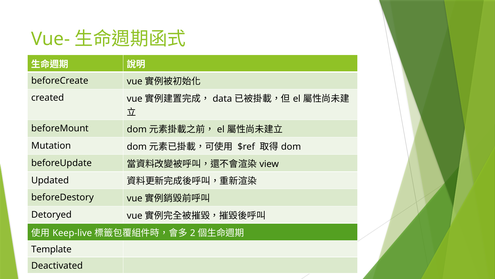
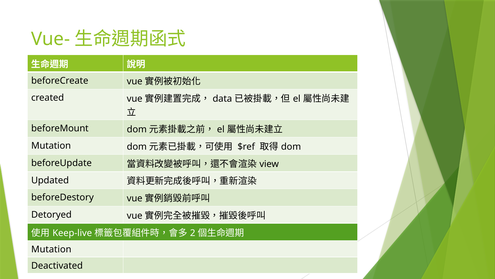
Template at (51, 249): Template -> Mutation
